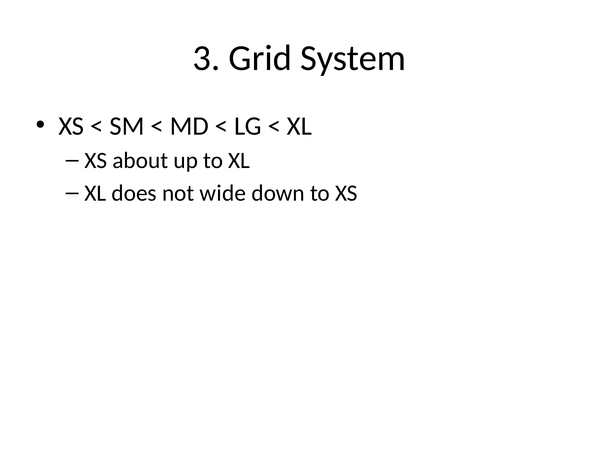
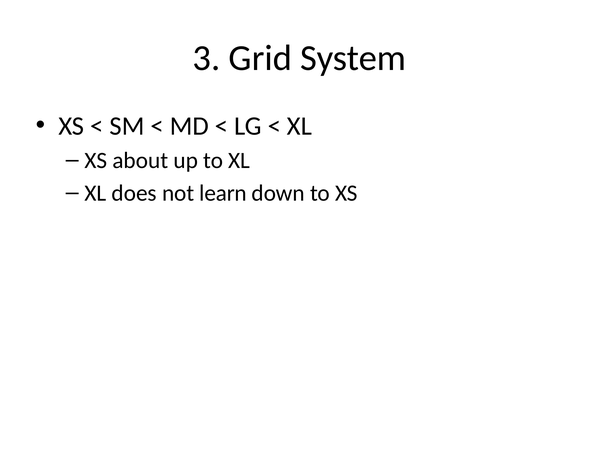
wide: wide -> learn
